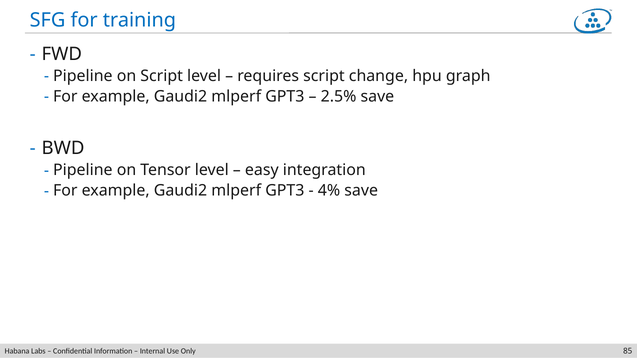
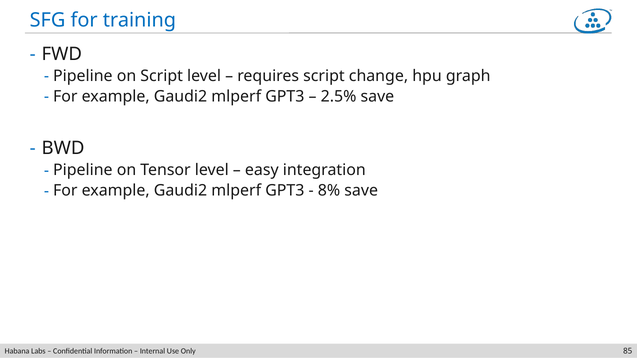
4%: 4% -> 8%
